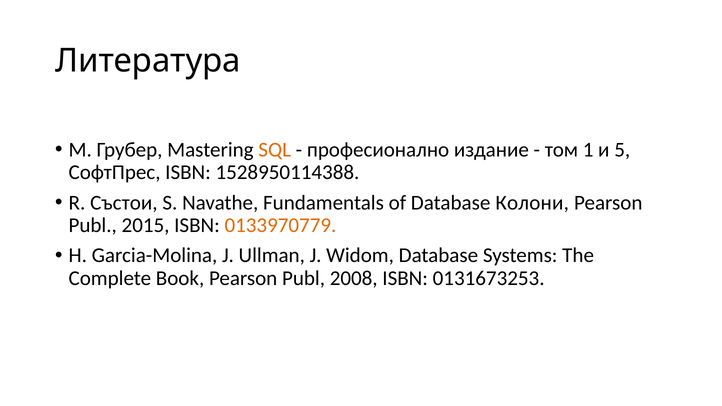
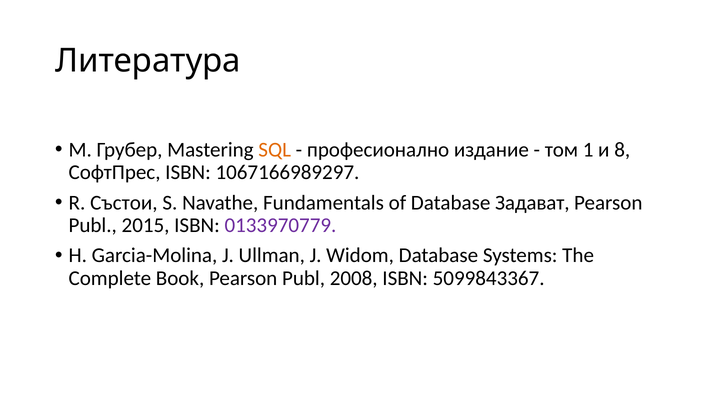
5: 5 -> 8
1528950114388: 1528950114388 -> 1067166989297
Колони: Колони -> Задават
0133970779 colour: orange -> purple
0131673253: 0131673253 -> 5099843367
